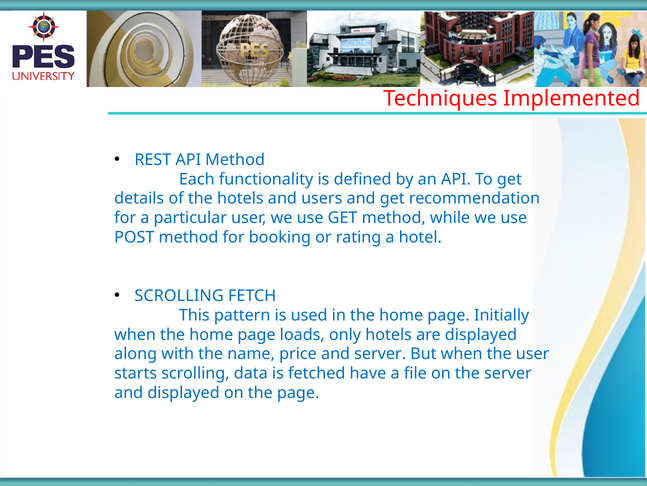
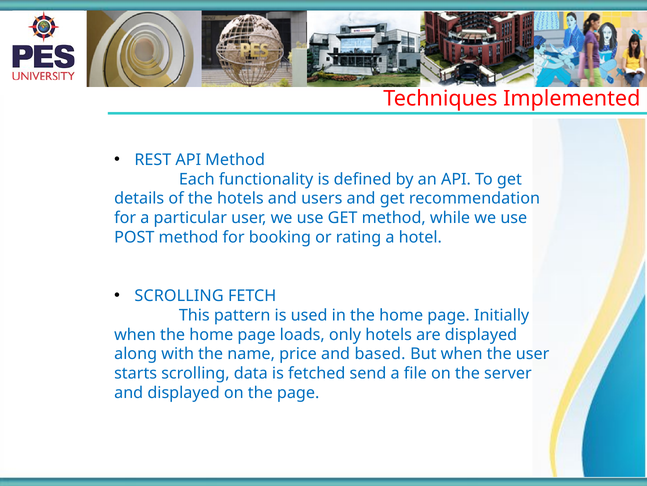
and server: server -> based
have: have -> send
